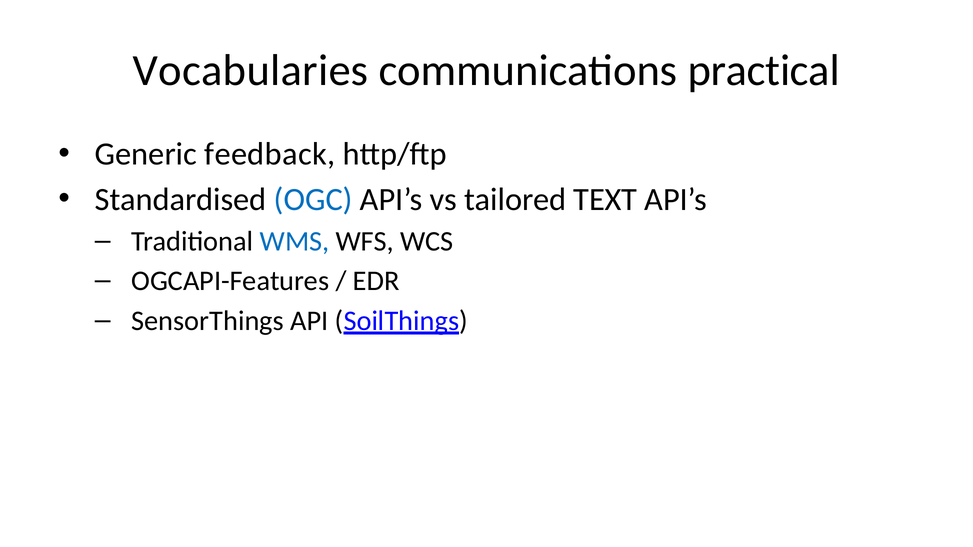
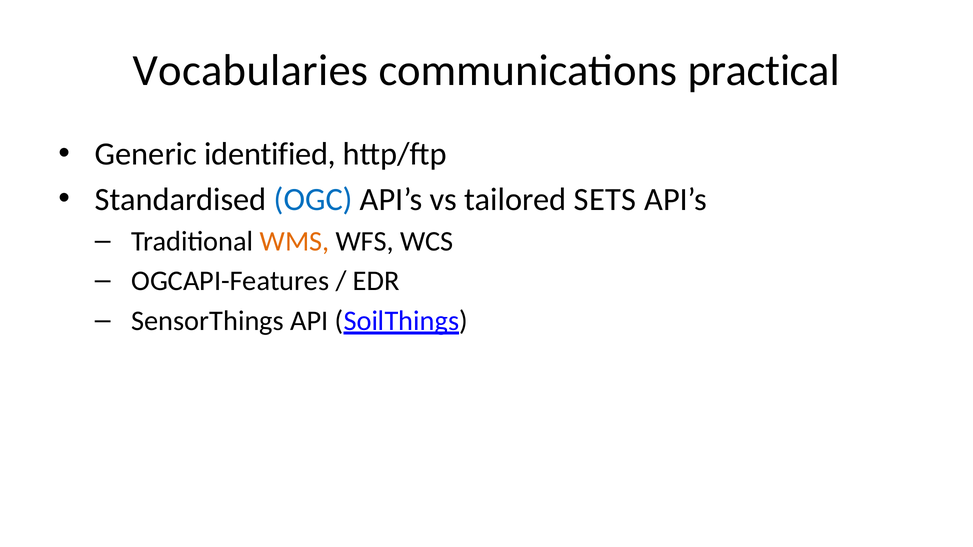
feedback: feedback -> identified
TEXT: TEXT -> SETS
WMS colour: blue -> orange
